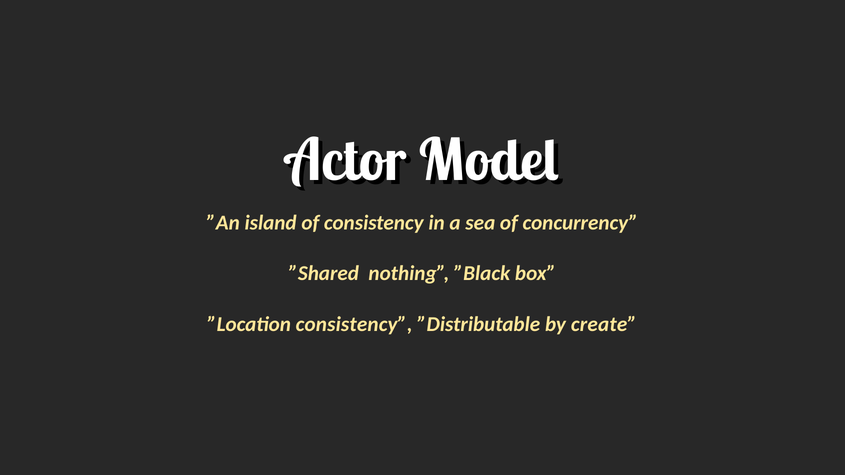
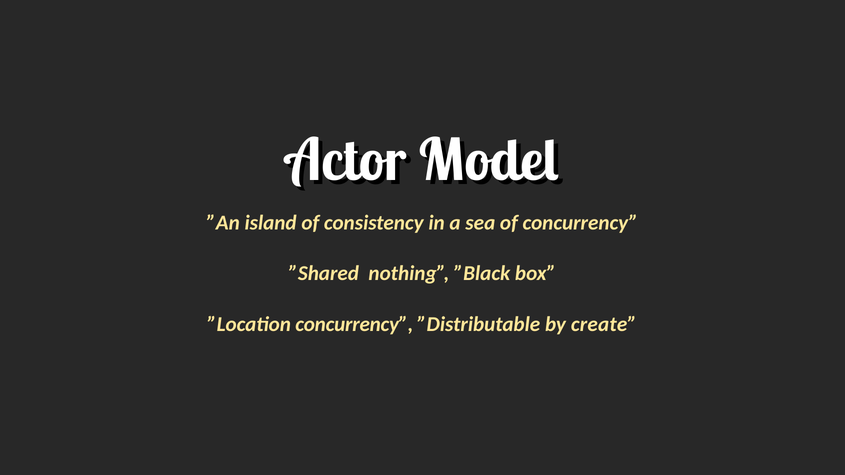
”Location consistency: consistency -> concurrency
